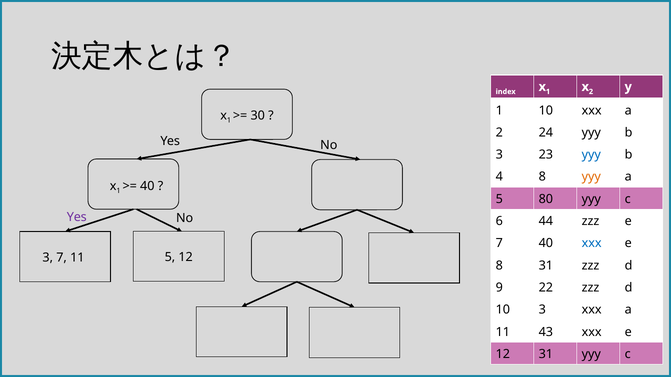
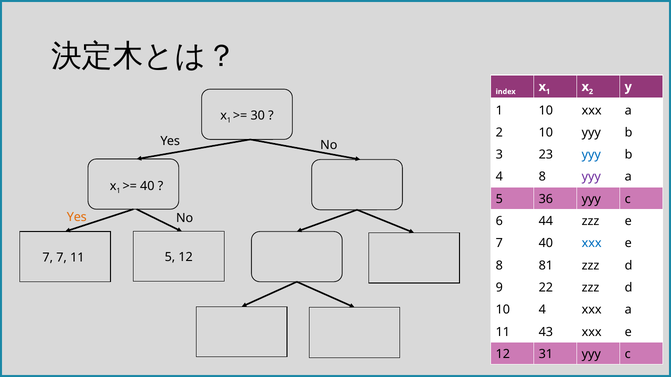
2 24: 24 -> 10
yyy at (591, 177) colour: orange -> purple
80: 80 -> 36
Yes at (77, 217) colour: purple -> orange
3 at (48, 258): 3 -> 7
8 31: 31 -> 81
10 3: 3 -> 4
